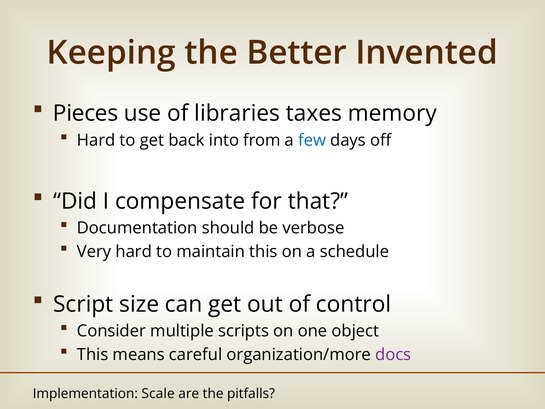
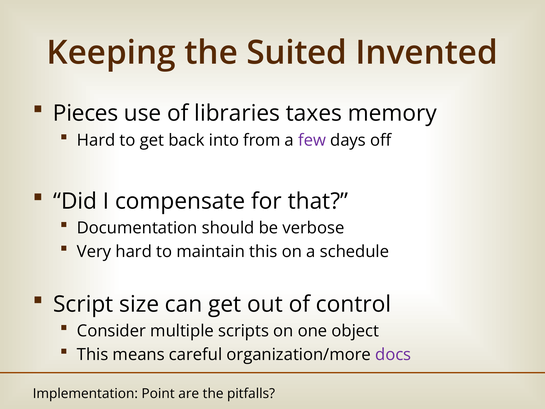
Better: Better -> Suited
few colour: blue -> purple
Scale: Scale -> Point
